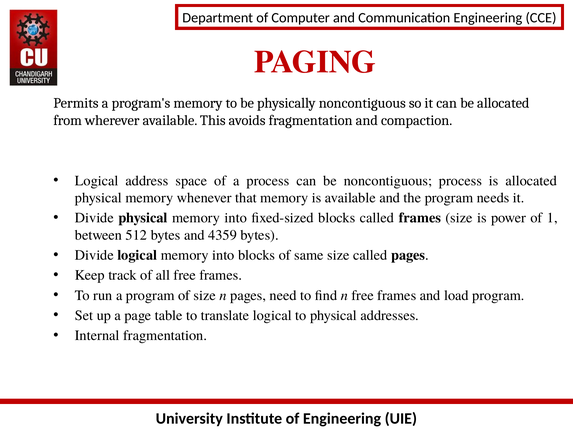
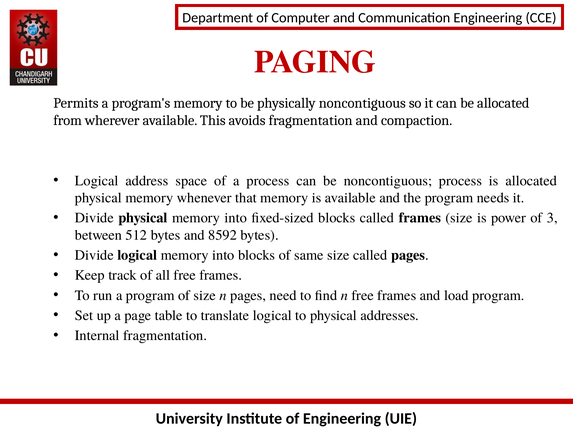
1: 1 -> 3
4359: 4359 -> 8592
